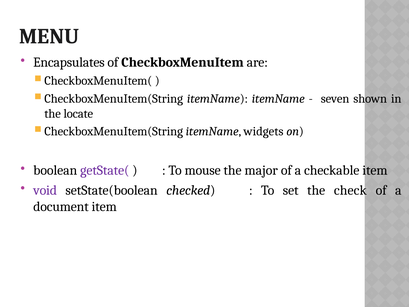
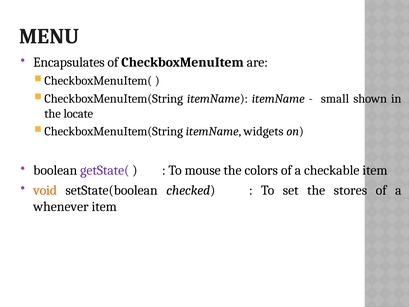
seven: seven -> small
major: major -> colors
void colour: purple -> orange
check: check -> stores
document: document -> whenever
